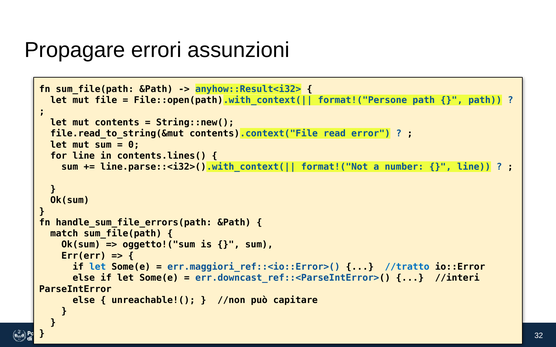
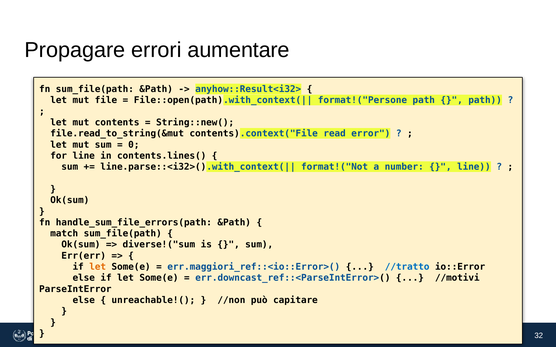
assunzioni: assunzioni -> aumentare
oggetto!("sum: oggetto!("sum -> diverse!("sum
let at (98, 267) colour: blue -> orange
//interi: //interi -> //motivi
